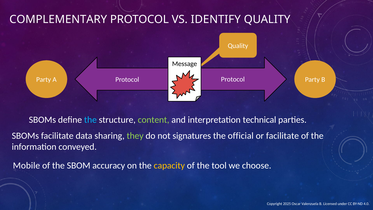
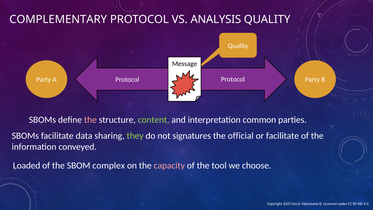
IDENTIFY: IDENTIFY -> ANALYSIS
the at (90, 120) colour: light blue -> pink
technical: technical -> common
Mobile: Mobile -> Loaded
accuracy: accuracy -> complex
capacity colour: yellow -> pink
